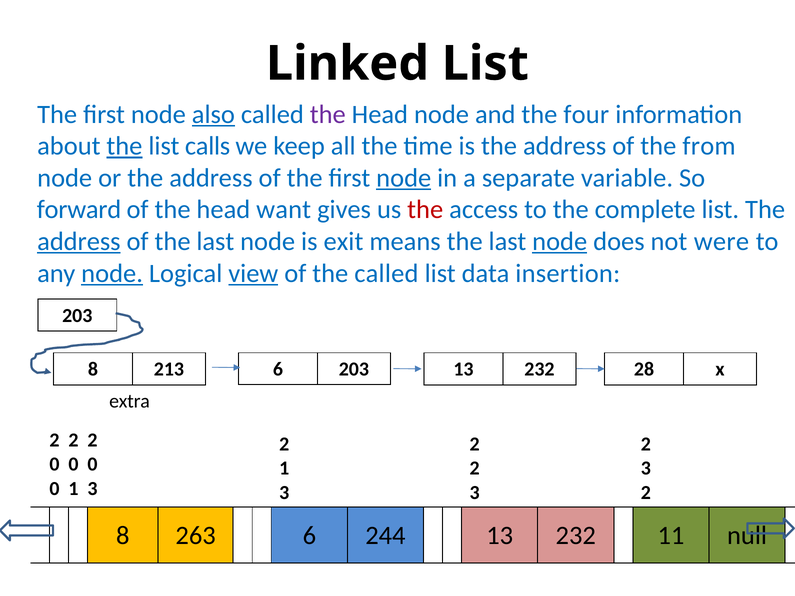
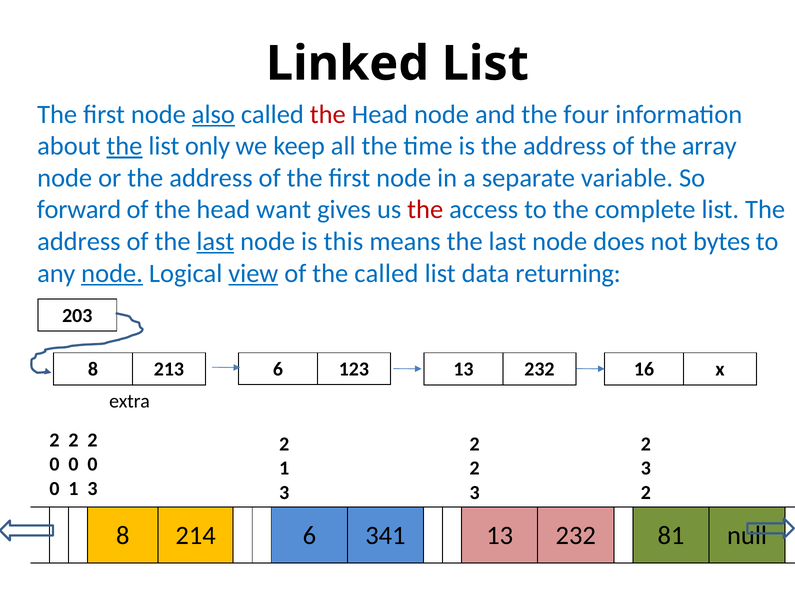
the at (328, 114) colour: purple -> red
calls: calls -> only
from: from -> array
node at (404, 178) underline: present -> none
address at (79, 242) underline: present -> none
last at (215, 242) underline: none -> present
exit: exit -> this
node at (560, 242) underline: present -> none
were: were -> bytes
insertion: insertion -> returning
6 203: 203 -> 123
28: 28 -> 16
263: 263 -> 214
244: 244 -> 341
11: 11 -> 81
